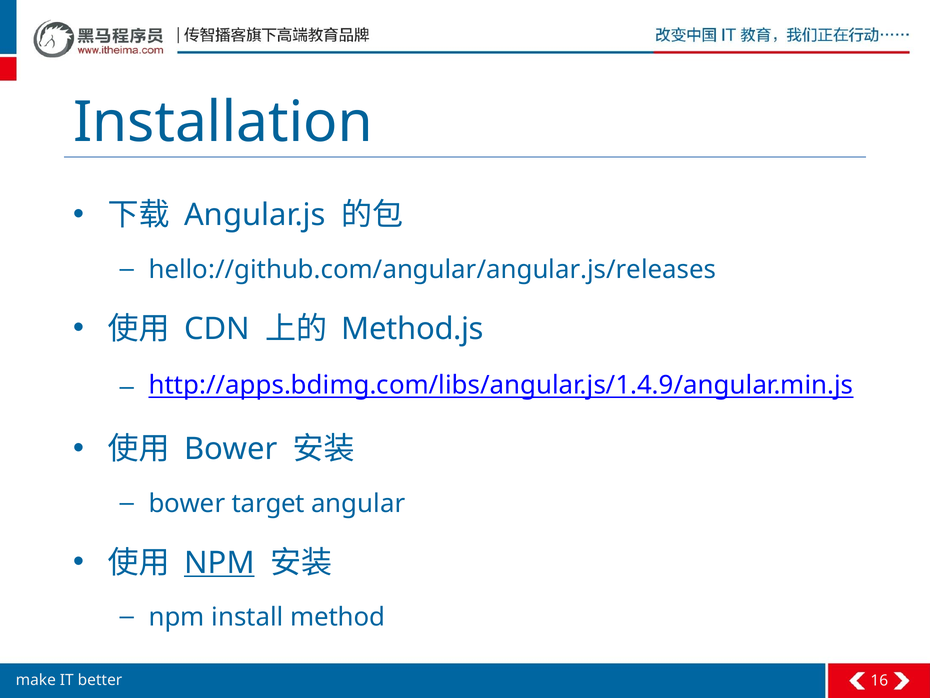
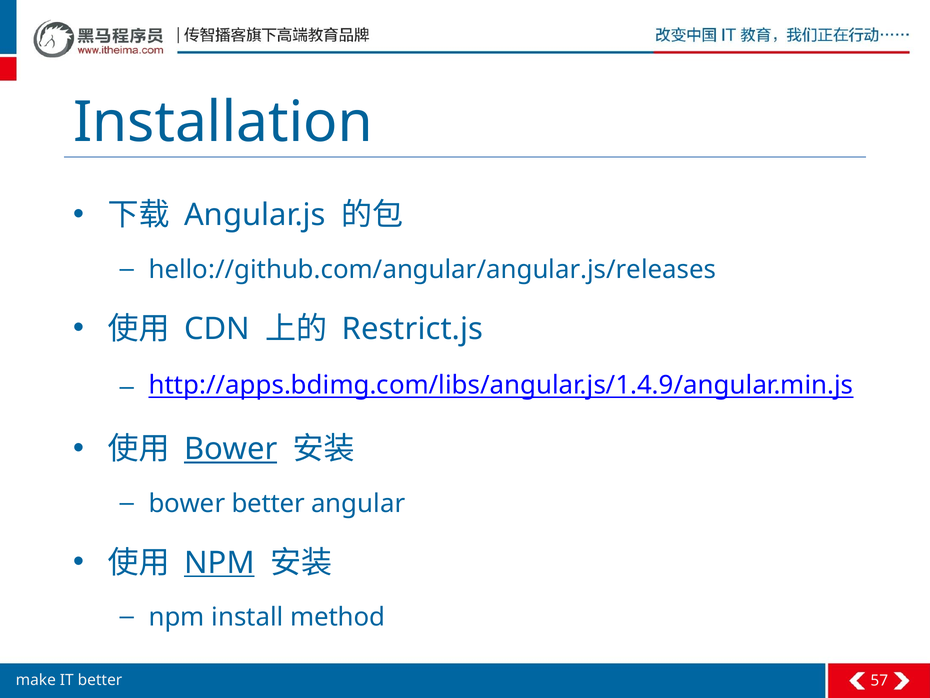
Method.js: Method.js -> Restrict.js
Bower at (231, 449) underline: none -> present
bower target: target -> better
16: 16 -> 57
